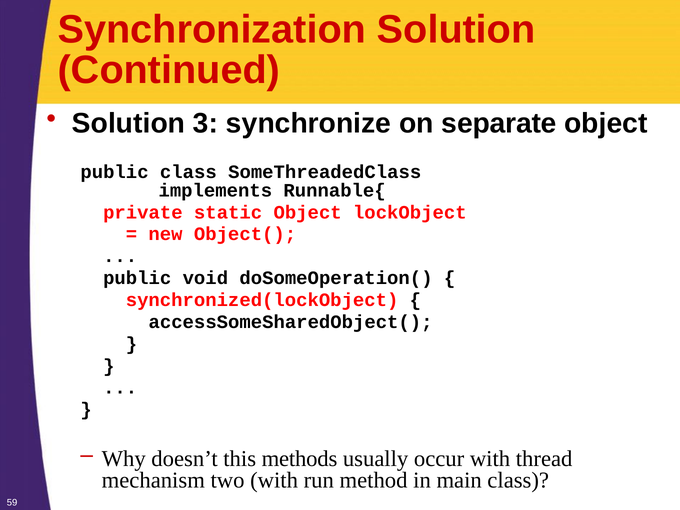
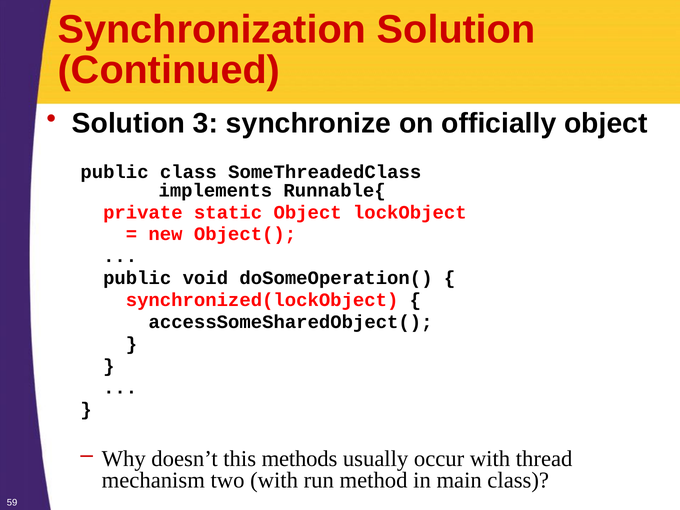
separate: separate -> officially
